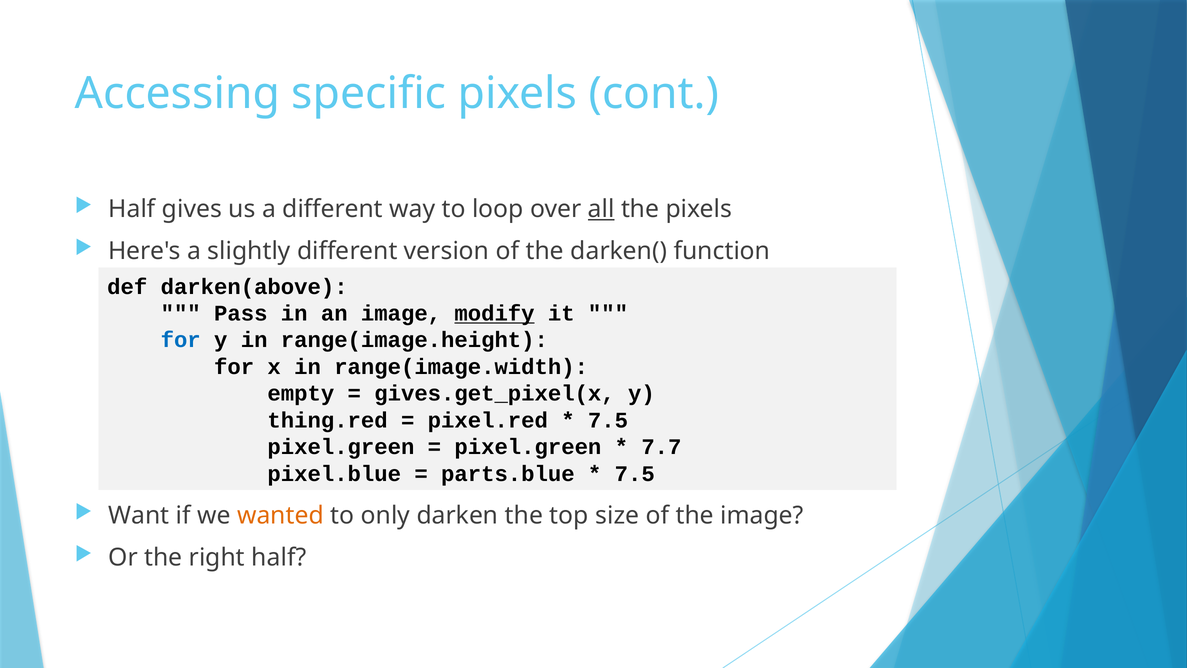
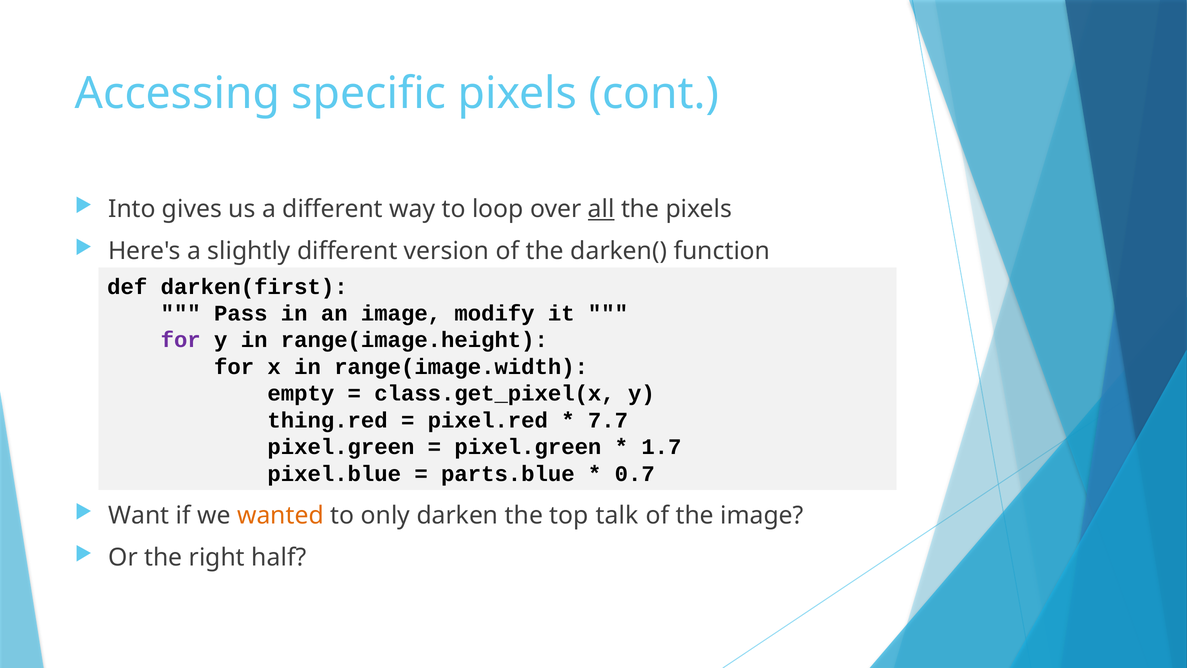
Half at (132, 209): Half -> Into
darken(above: darken(above -> darken(first
modify underline: present -> none
for at (181, 340) colour: blue -> purple
gives.get_pixel(x: gives.get_pixel(x -> class.get_pixel(x
7.5 at (608, 420): 7.5 -> 7.7
7.7: 7.7 -> 1.7
7.5 at (635, 474): 7.5 -> 0.7
size: size -> talk
